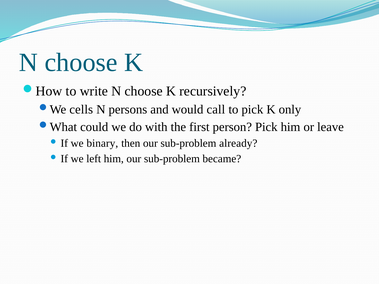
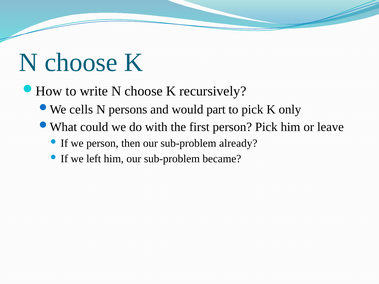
call: call -> part
we binary: binary -> person
